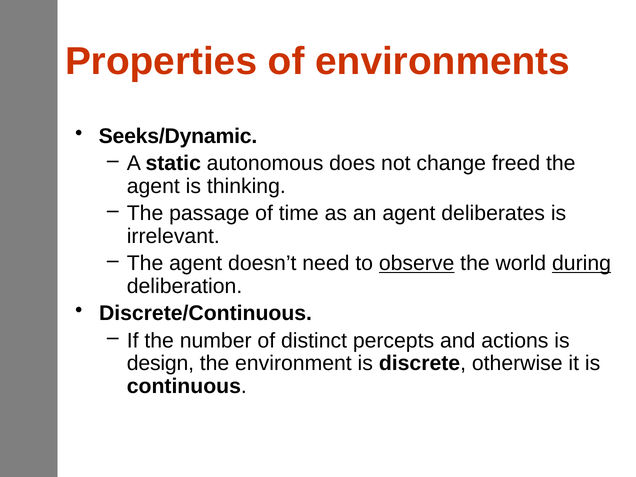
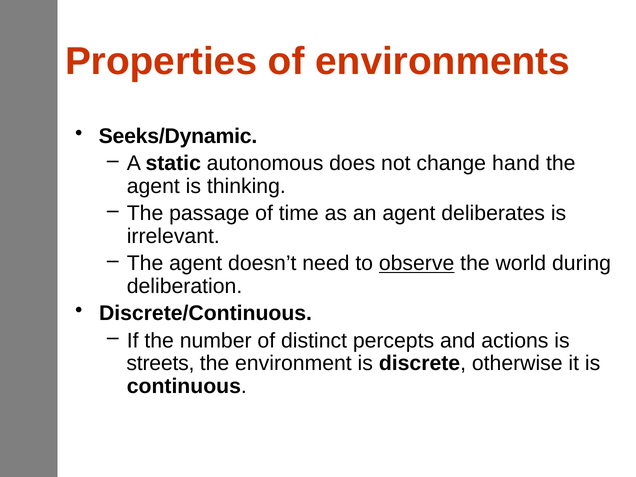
freed: freed -> hand
during underline: present -> none
design: design -> streets
